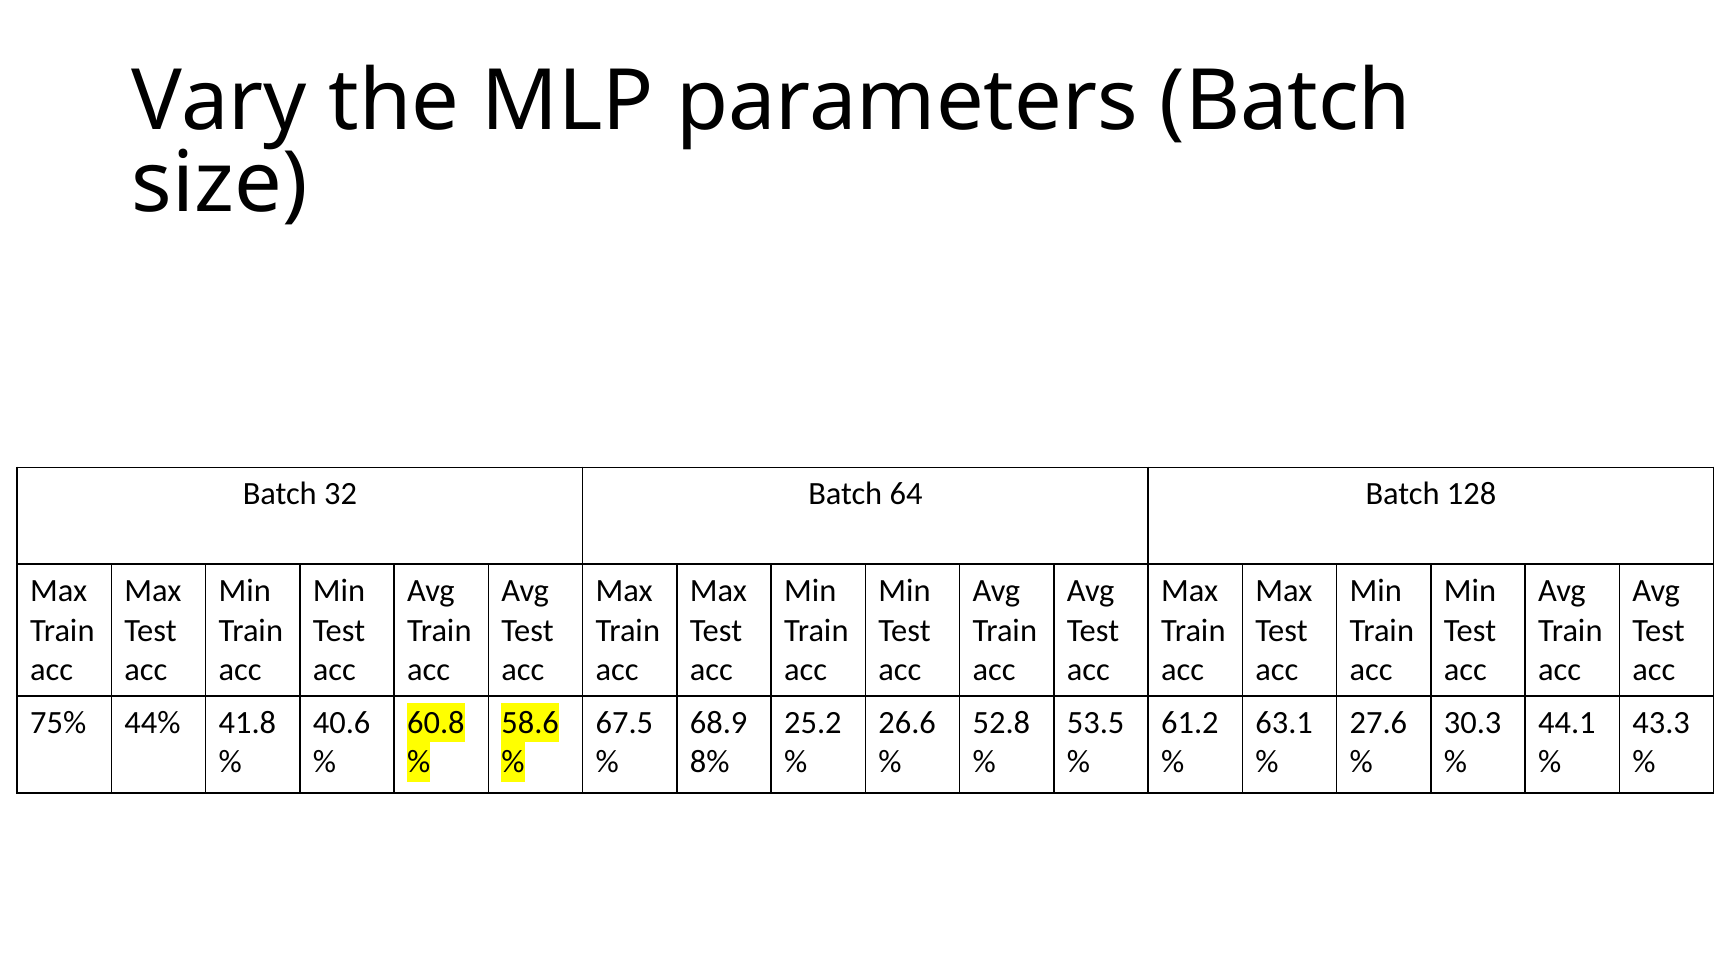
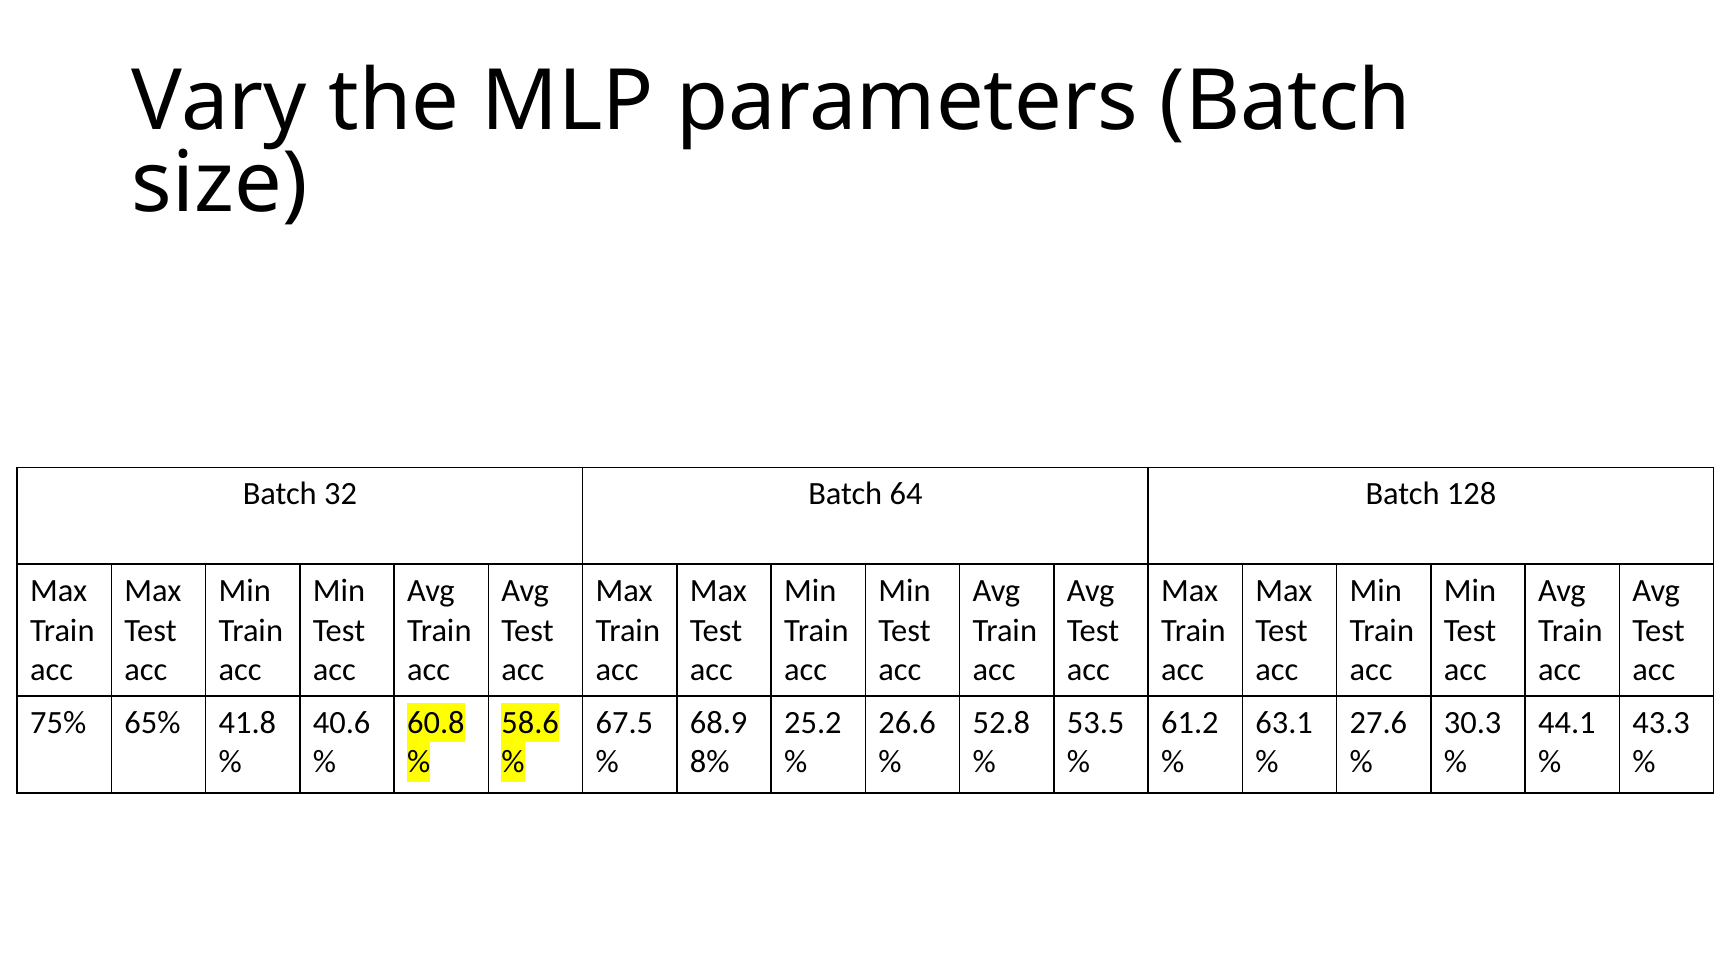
44%: 44% -> 65%
